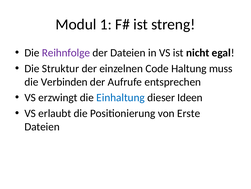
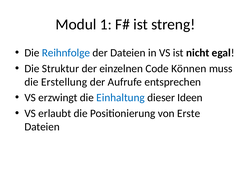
Reihnfolge colour: purple -> blue
Haltung: Haltung -> Können
Verbinden: Verbinden -> Erstellung
